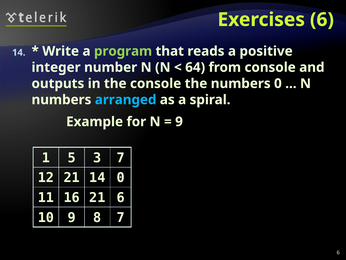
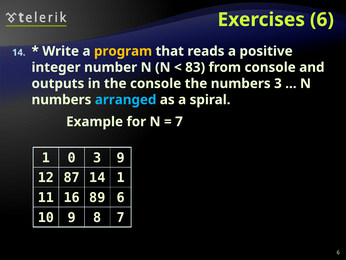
program colour: light green -> yellow
64: 64 -> 83
numbers 0: 0 -> 3
9 at (179, 121): 9 -> 7
5: 5 -> 0
3 7: 7 -> 9
12 21: 21 -> 87
14 0: 0 -> 1
16 21: 21 -> 89
